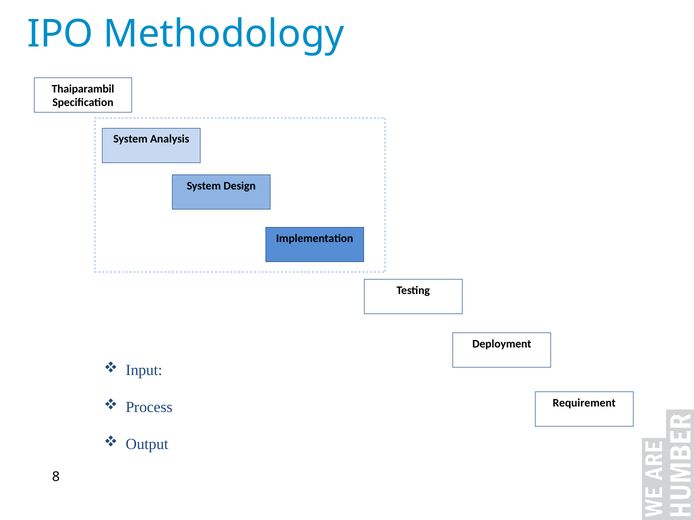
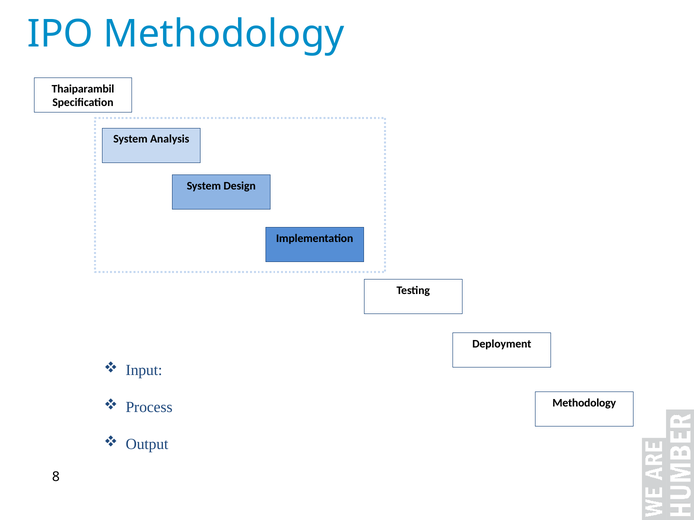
Requirement at (584, 403): Requirement -> Methodology
